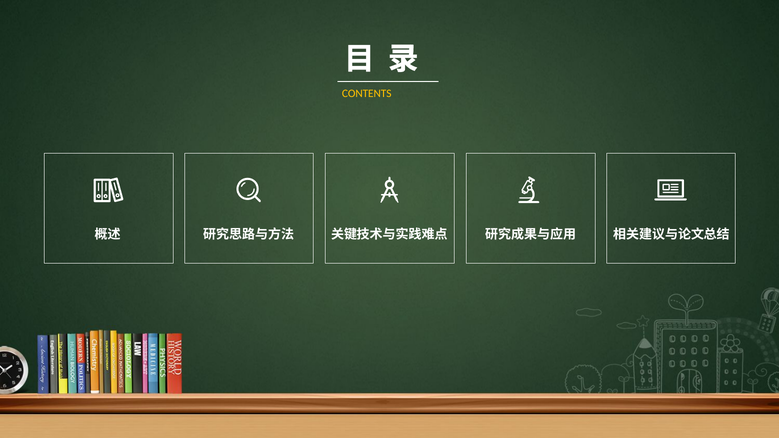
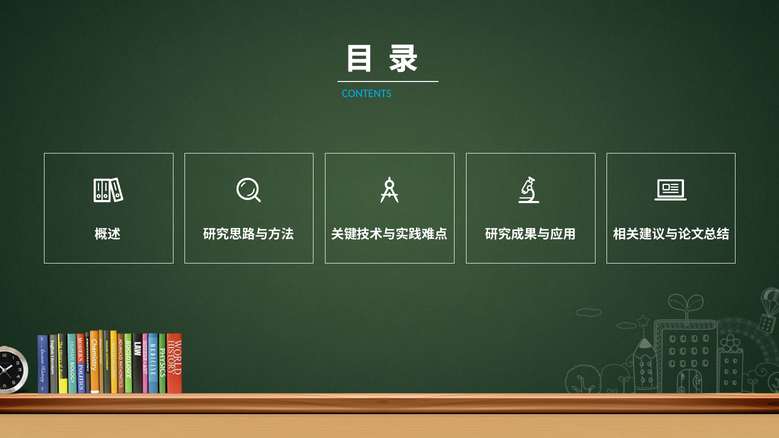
CONTENTS colour: yellow -> light blue
